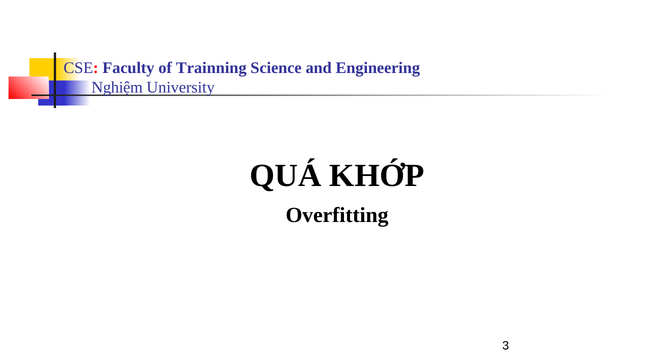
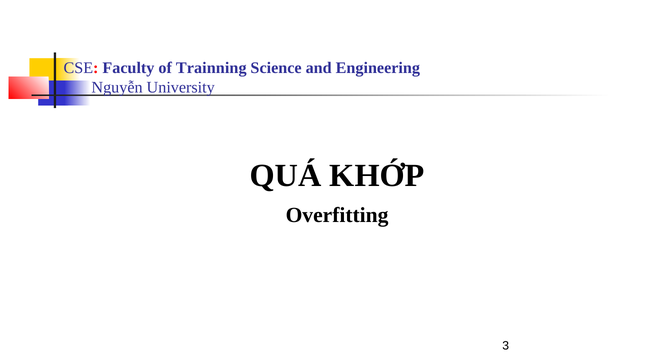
Nghiệm: Nghiệm -> Nguyễn
